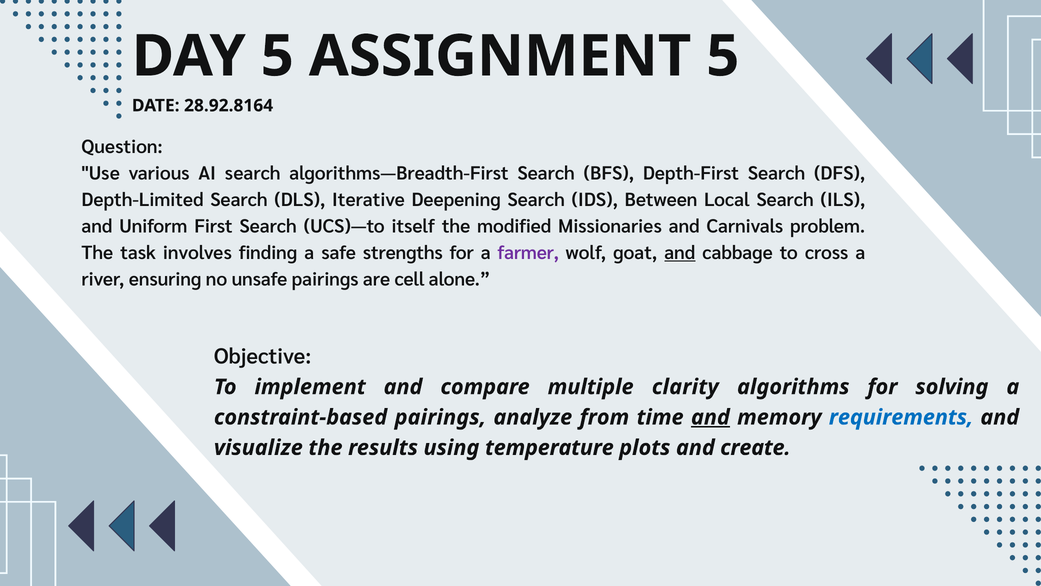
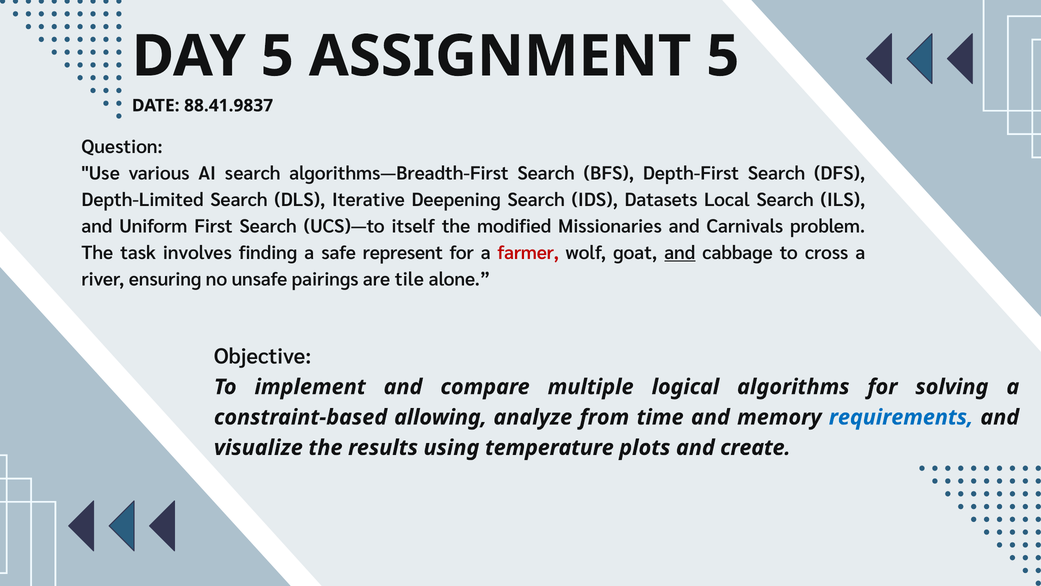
28.92.8164: 28.92.8164 -> 88.41.9837
Between: Between -> Datasets
strengths: strengths -> represent
farmer colour: purple -> red
cell: cell -> tile
clarity: clarity -> logical
pairings at (440, 417): pairings -> allowing
and at (710, 417) underline: present -> none
